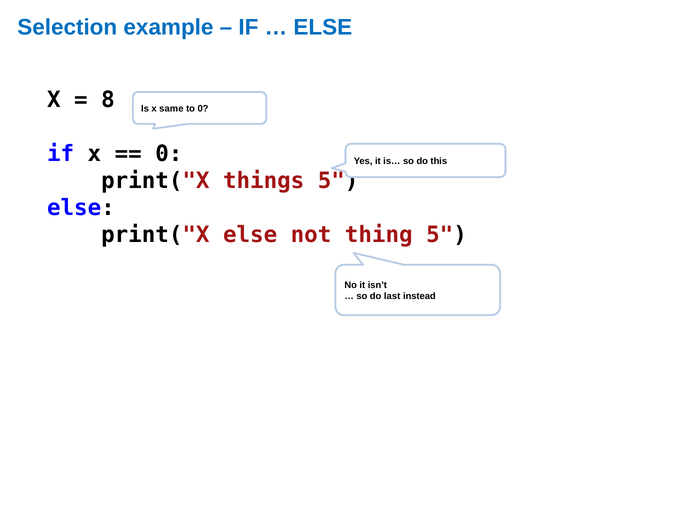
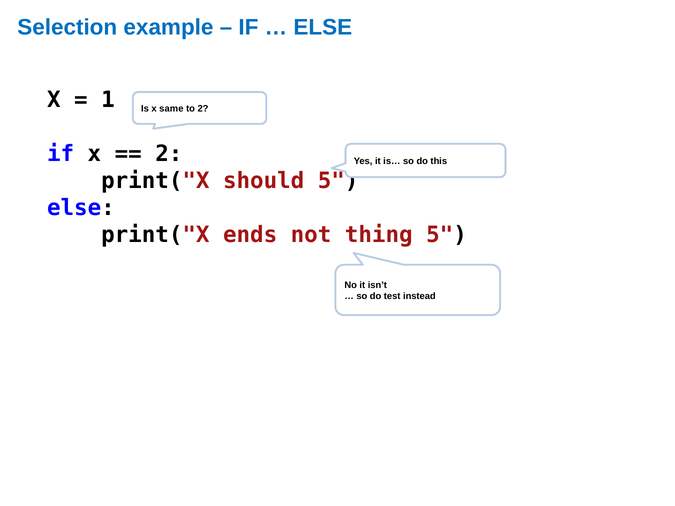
8: 8 -> 1
to 0: 0 -> 2
0 at (169, 154): 0 -> 2
things: things -> should
print("X else: else -> ends
last: last -> test
